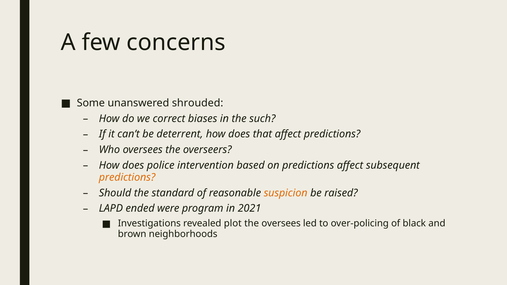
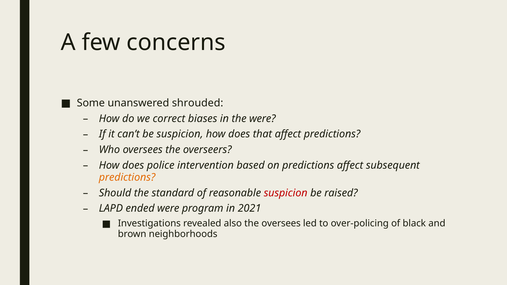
the such: such -> were
be deterrent: deterrent -> suspicion
suspicion at (286, 193) colour: orange -> red
plot: plot -> also
